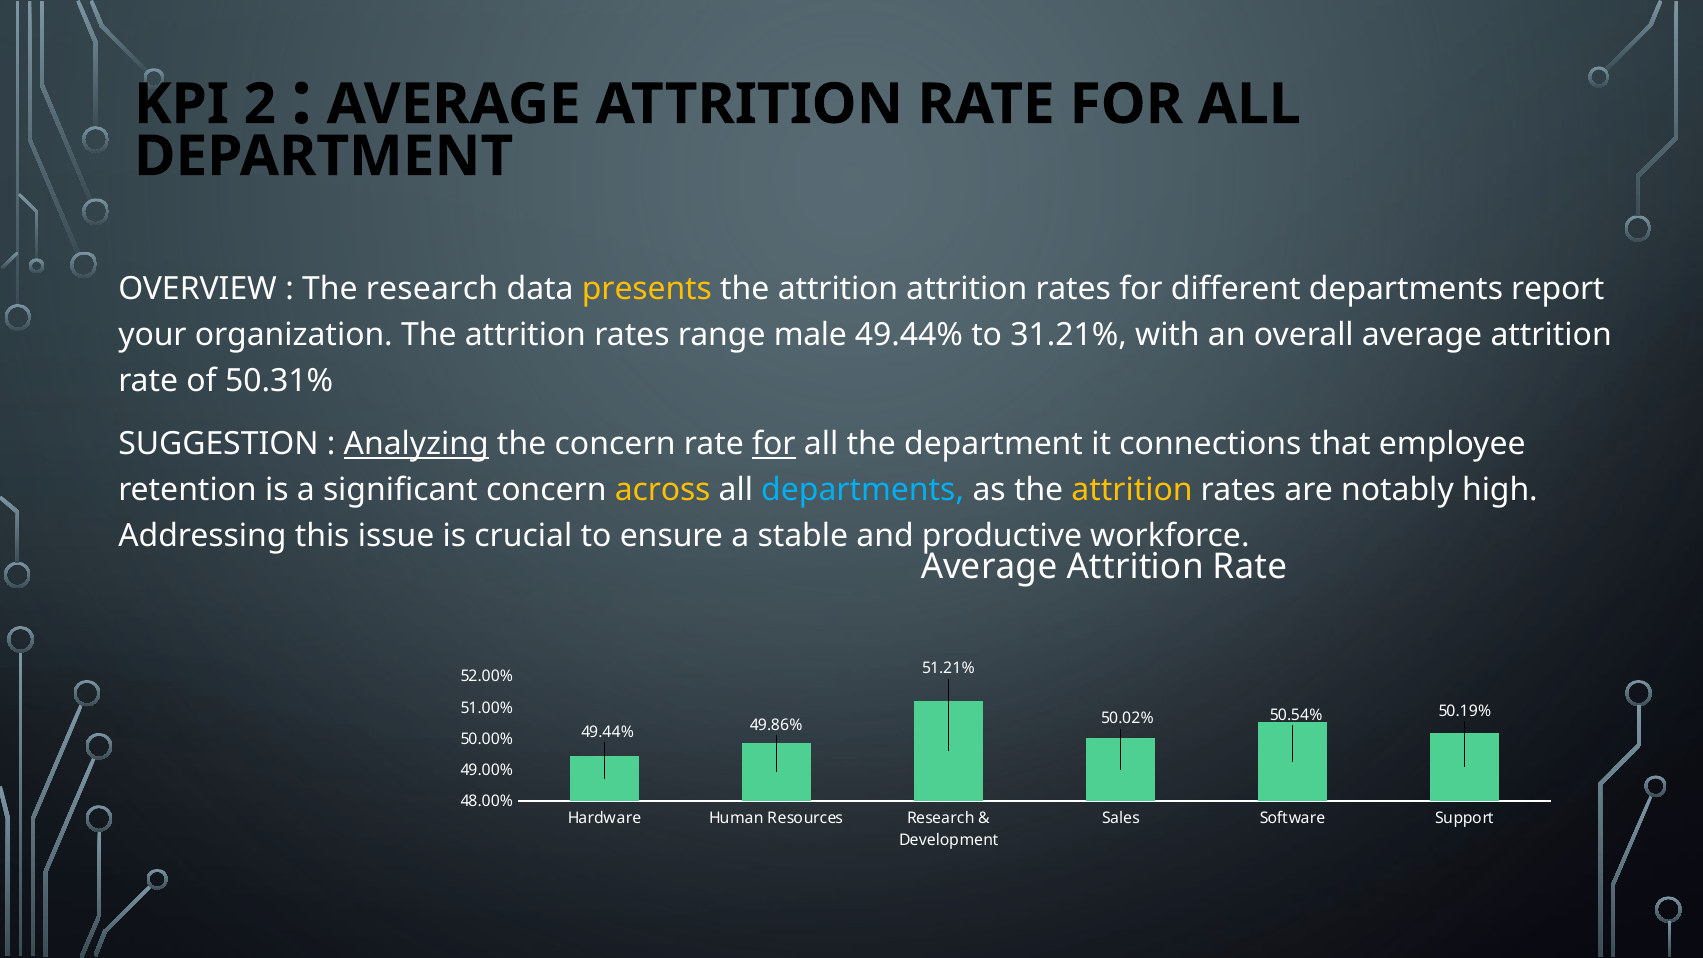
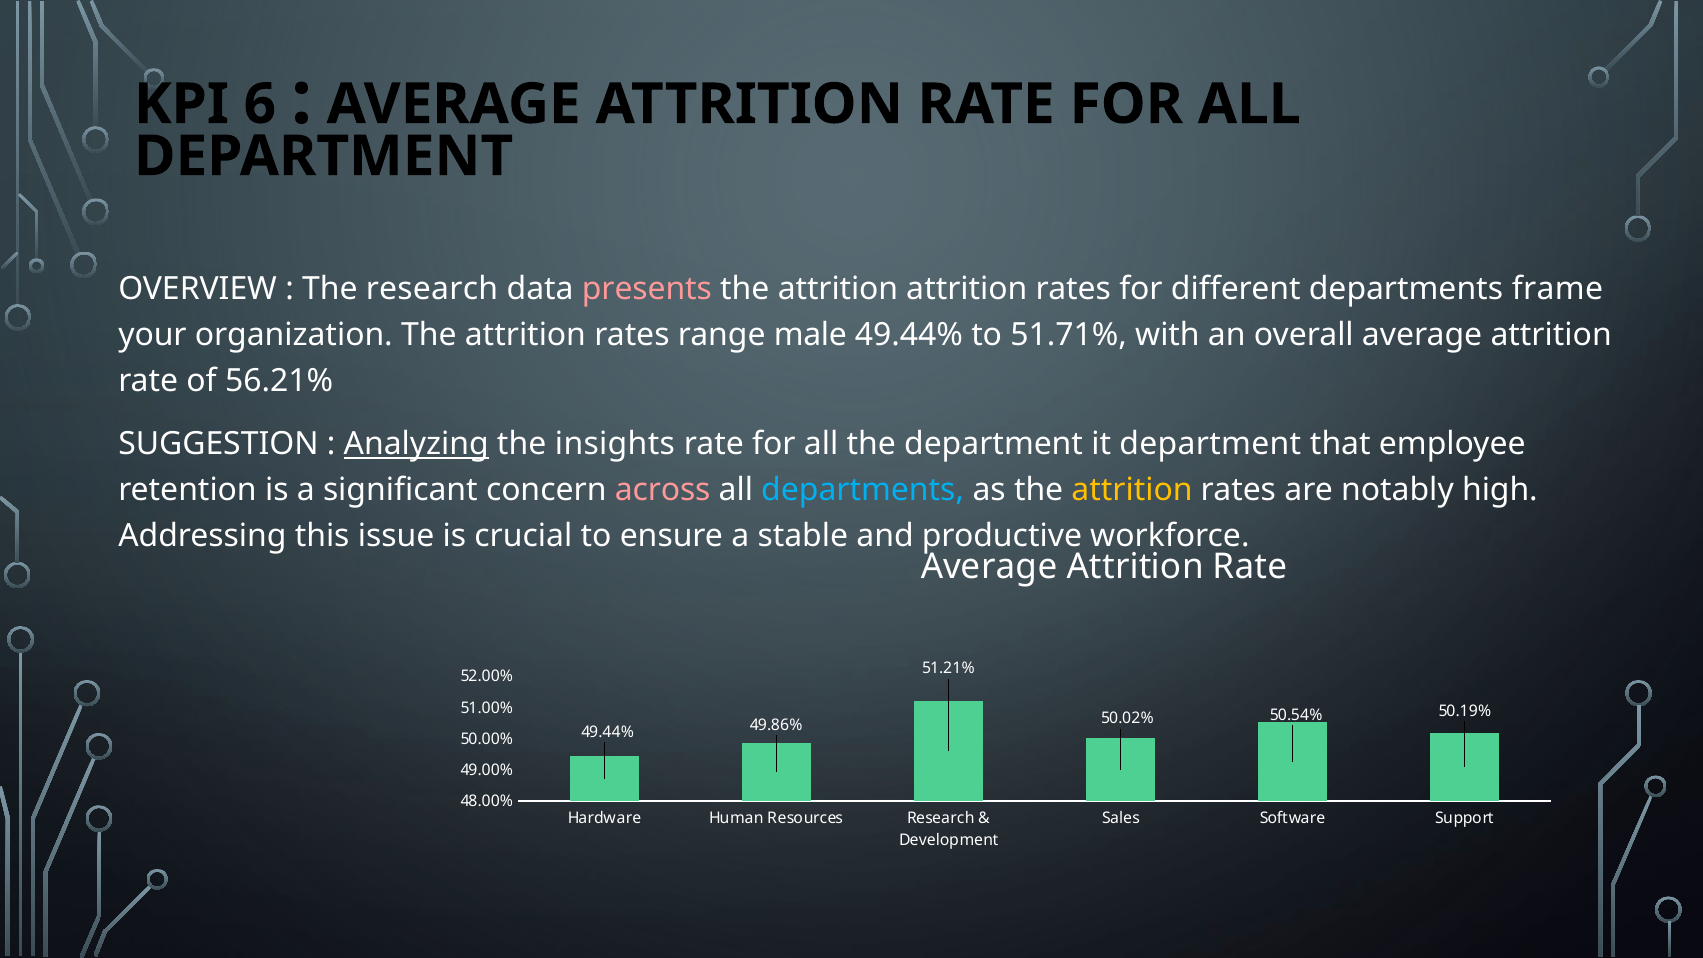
2: 2 -> 6
presents colour: yellow -> pink
report: report -> frame
31.21%: 31.21% -> 51.71%
50.31%: 50.31% -> 56.21%
the concern: concern -> insights
for at (774, 444) underline: present -> none
it connections: connections -> department
across colour: yellow -> pink
